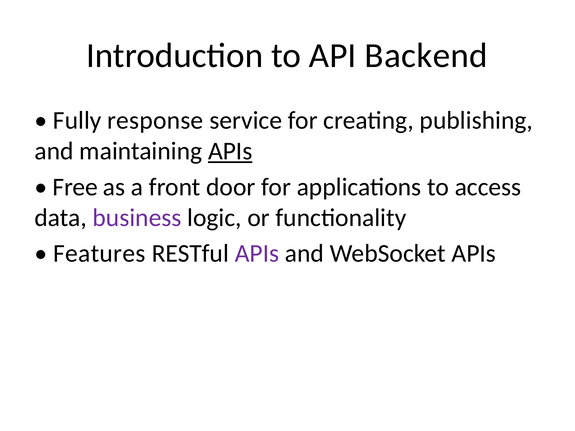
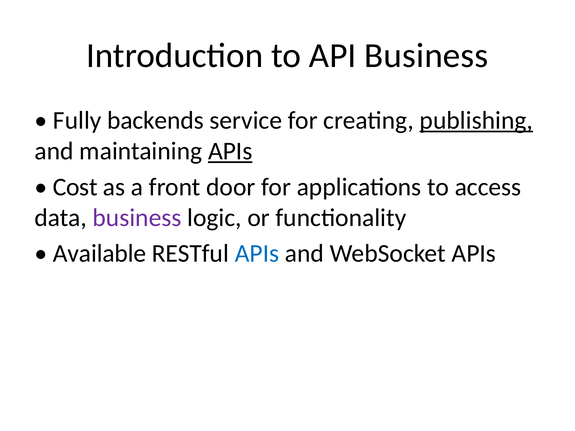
API Backend: Backend -> Business
response: response -> backends
publishing underline: none -> present
Free: Free -> Cost
Features: Features -> Available
APIs at (257, 254) colour: purple -> blue
